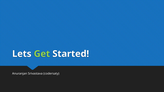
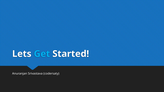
Get colour: light green -> light blue
